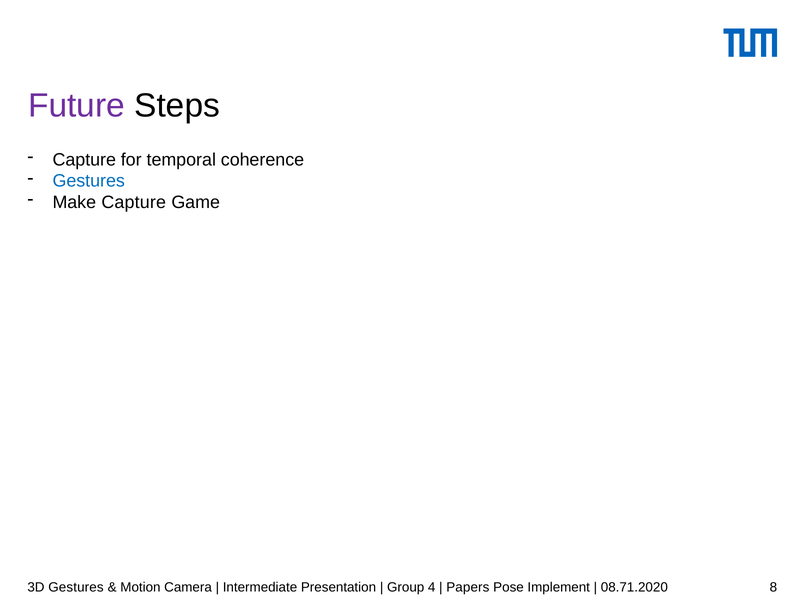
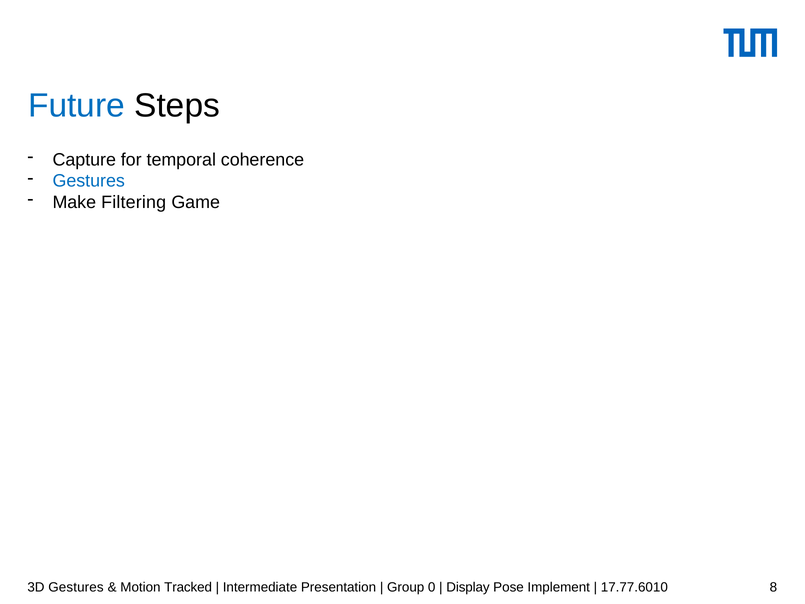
Future colour: purple -> blue
Make Capture: Capture -> Filtering
Camera: Camera -> Tracked
4: 4 -> 0
Papers: Papers -> Display
08.71.2020: 08.71.2020 -> 17.77.6010
